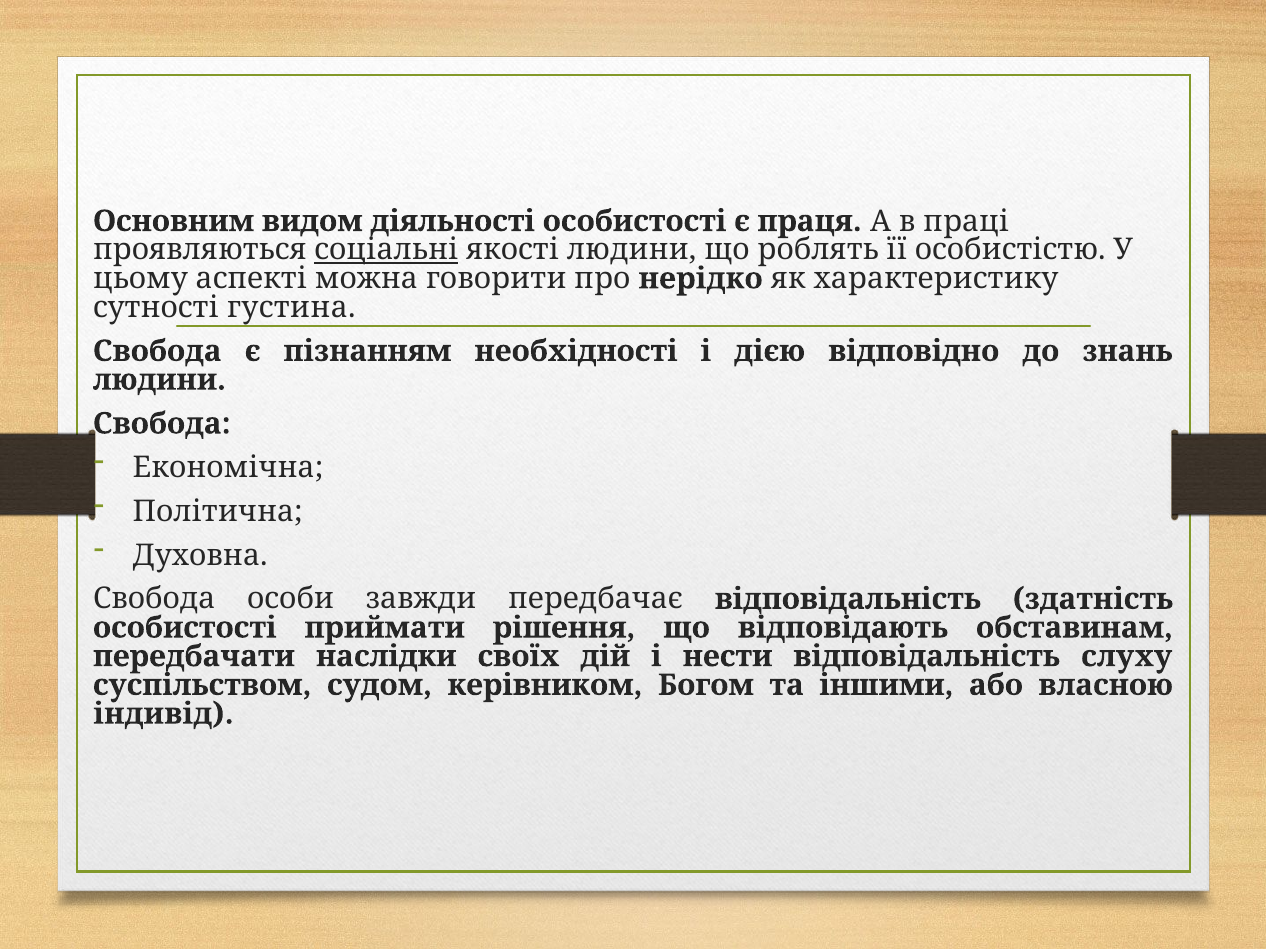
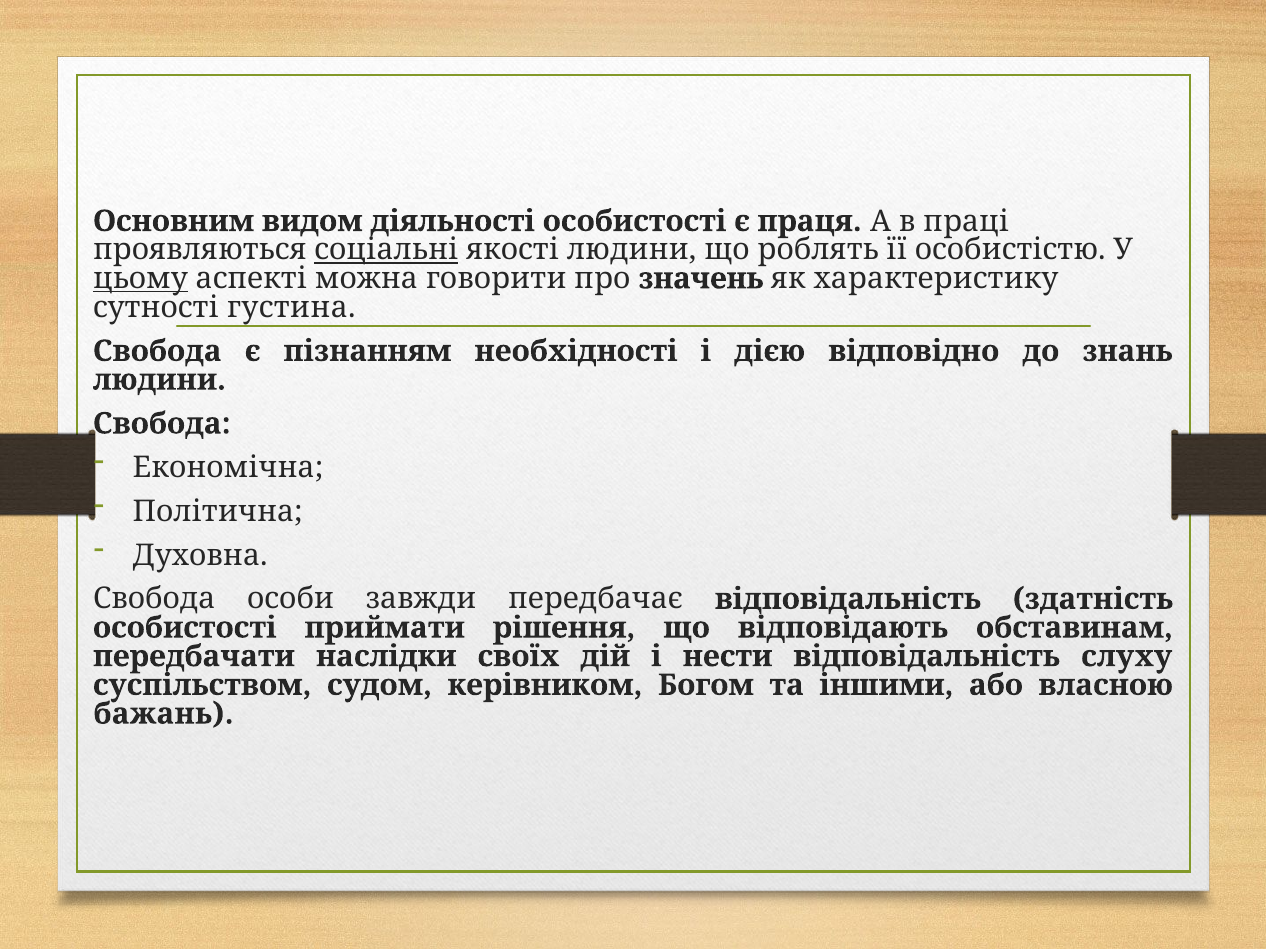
цьому underline: none -> present
нерідко: нерідко -> значень
індивід: індивід -> бажань
